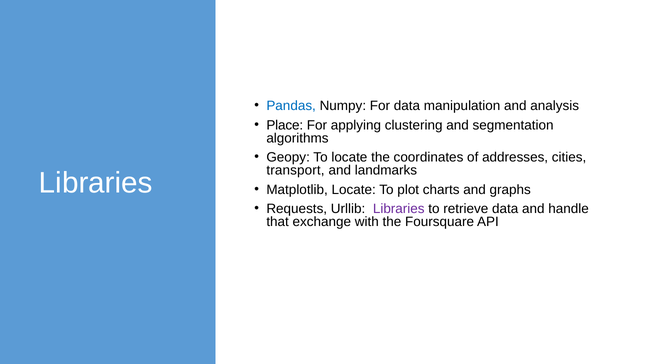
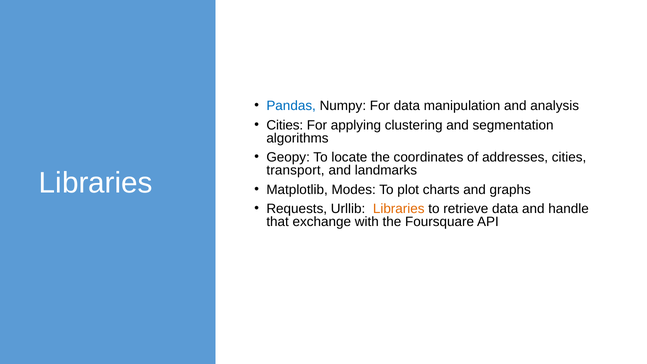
Place at (285, 125): Place -> Cities
Matplotlib Locate: Locate -> Modes
Libraries at (399, 209) colour: purple -> orange
